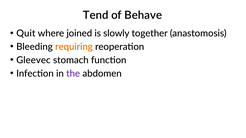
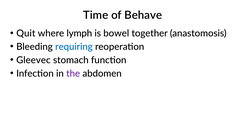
Tend: Tend -> Time
joined: joined -> lymph
slowly: slowly -> bowel
requiring colour: orange -> blue
